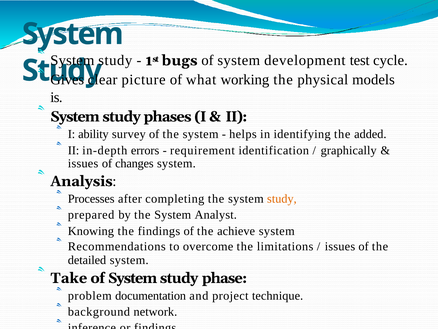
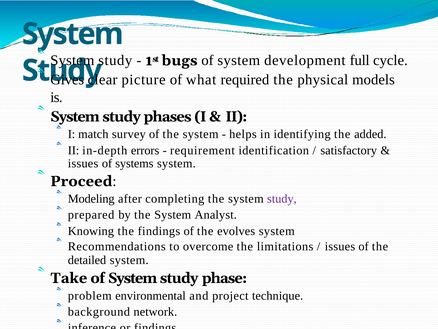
test: test -> full
working: working -> required
ability: ability -> match
graphically: graphically -> satisfactory
changes: changes -> systems
Analysis: Analysis -> Proceed
Processes: Processes -> Modeling
study at (282, 199) colour: orange -> purple
achieve: achieve -> evolves
documentation: documentation -> environmental
